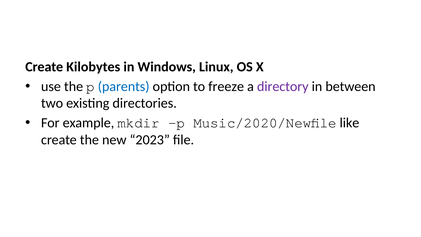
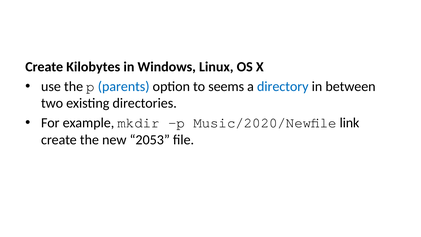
freeze: freeze -> seems
directory colour: purple -> blue
like: like -> link
2023: 2023 -> 2053
